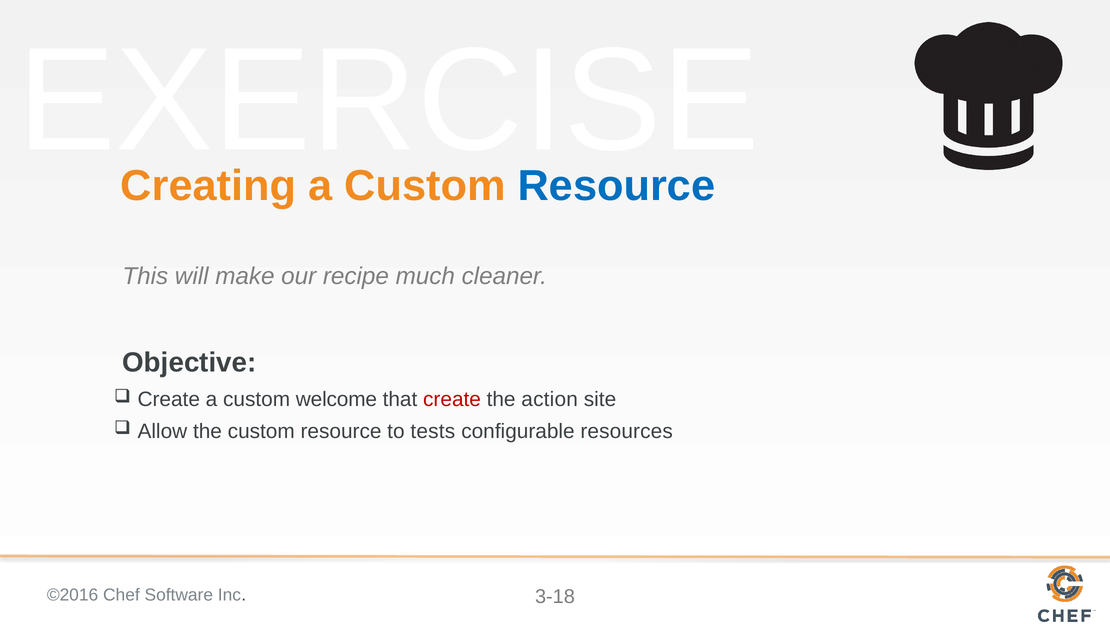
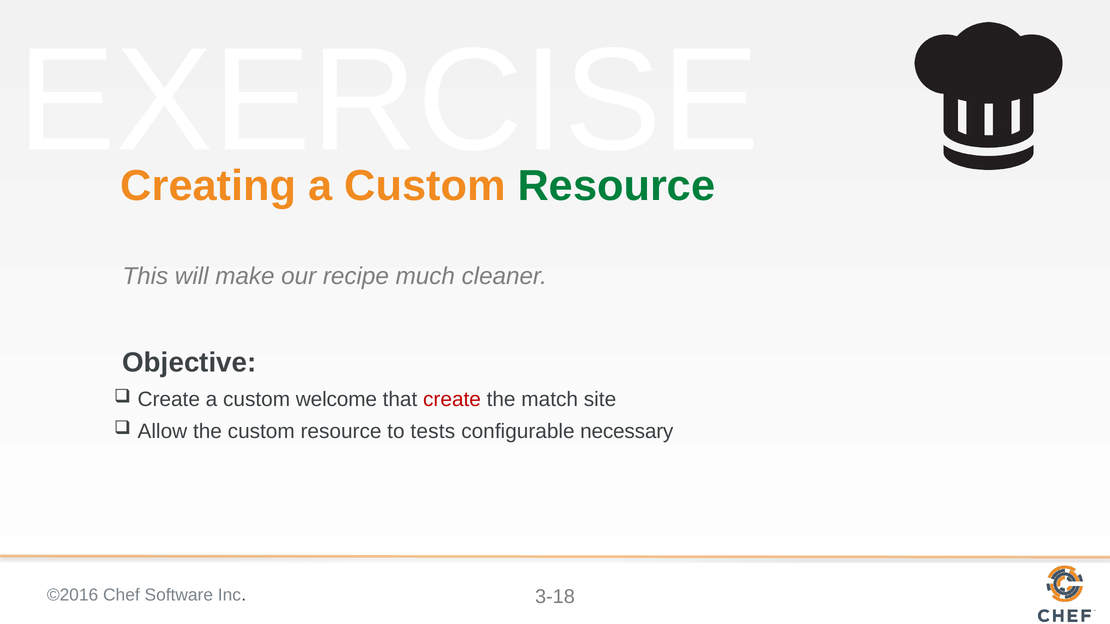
Resource at (616, 186) colour: blue -> green
action: action -> match
resources: resources -> necessary
